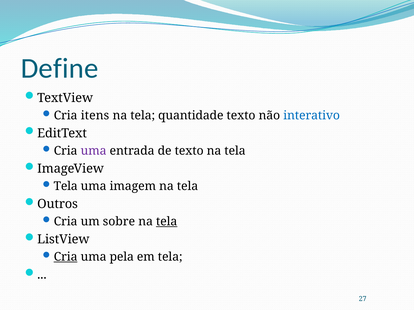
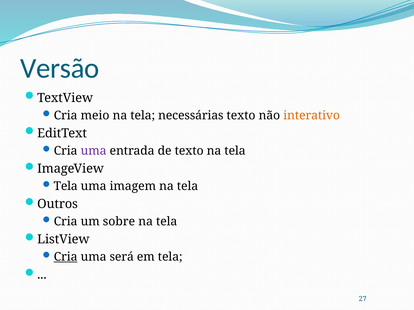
Define: Define -> Versão
itens: itens -> meio
quantidade: quantidade -> necessárias
interativo colour: blue -> orange
tela at (167, 222) underline: present -> none
pela: pela -> será
